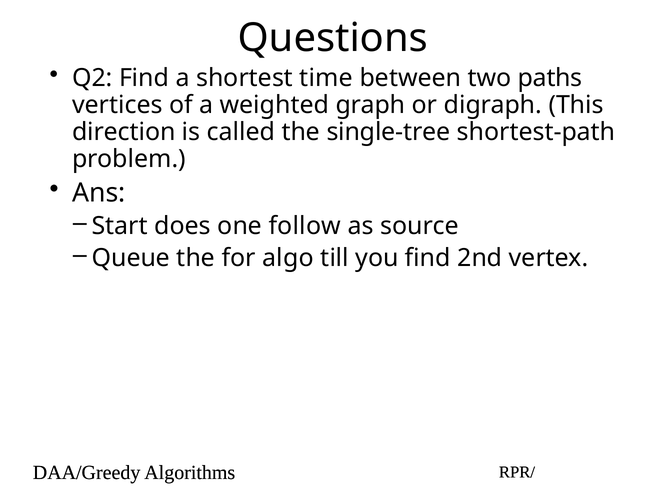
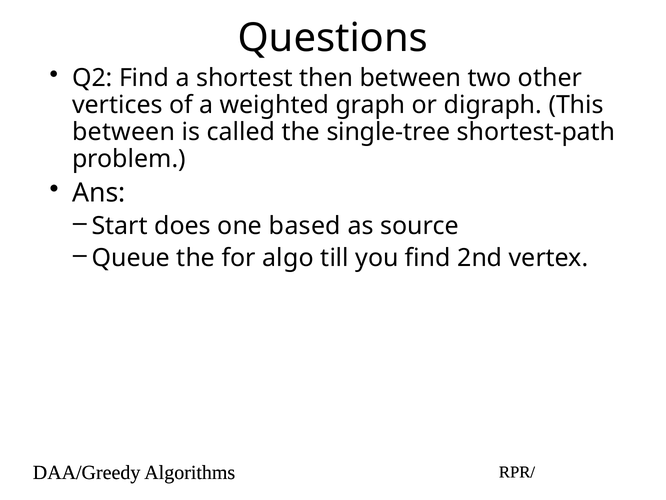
time: time -> then
paths: paths -> other
direction at (124, 132): direction -> between
follow: follow -> based
